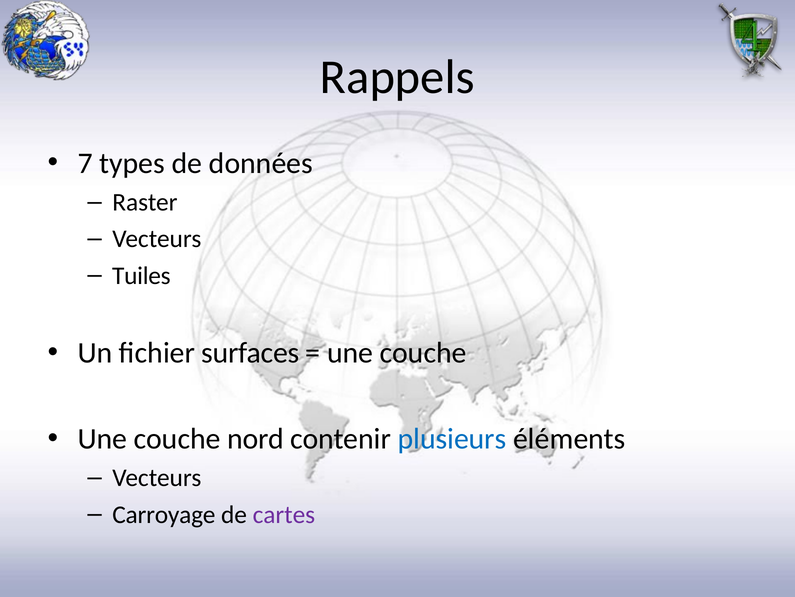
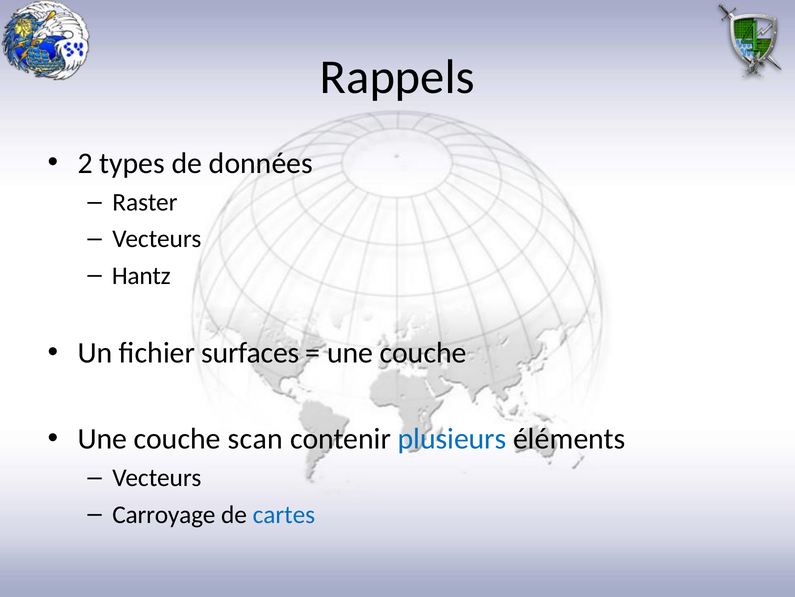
7: 7 -> 2
Tuiles: Tuiles -> Hantz
nord: nord -> scan
cartes colour: purple -> blue
